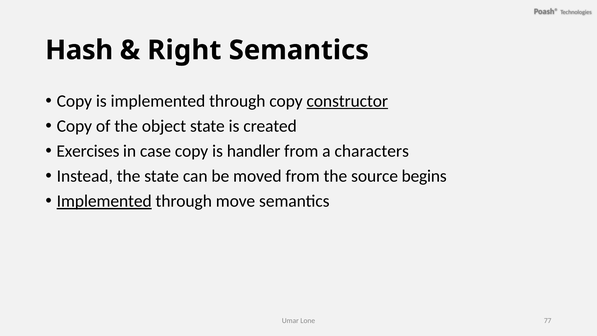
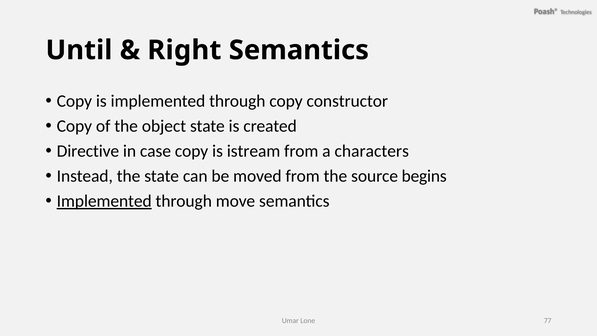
Hash: Hash -> Until
constructor underline: present -> none
Exercises: Exercises -> Directive
handler: handler -> istream
